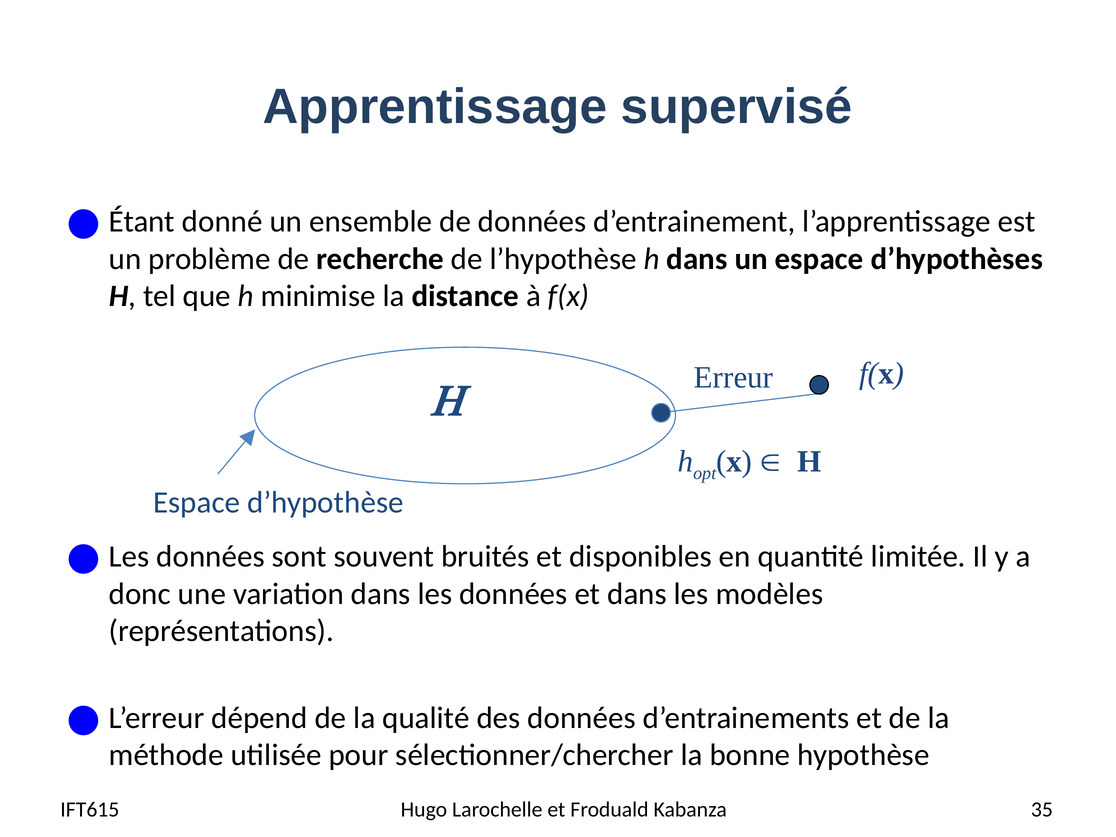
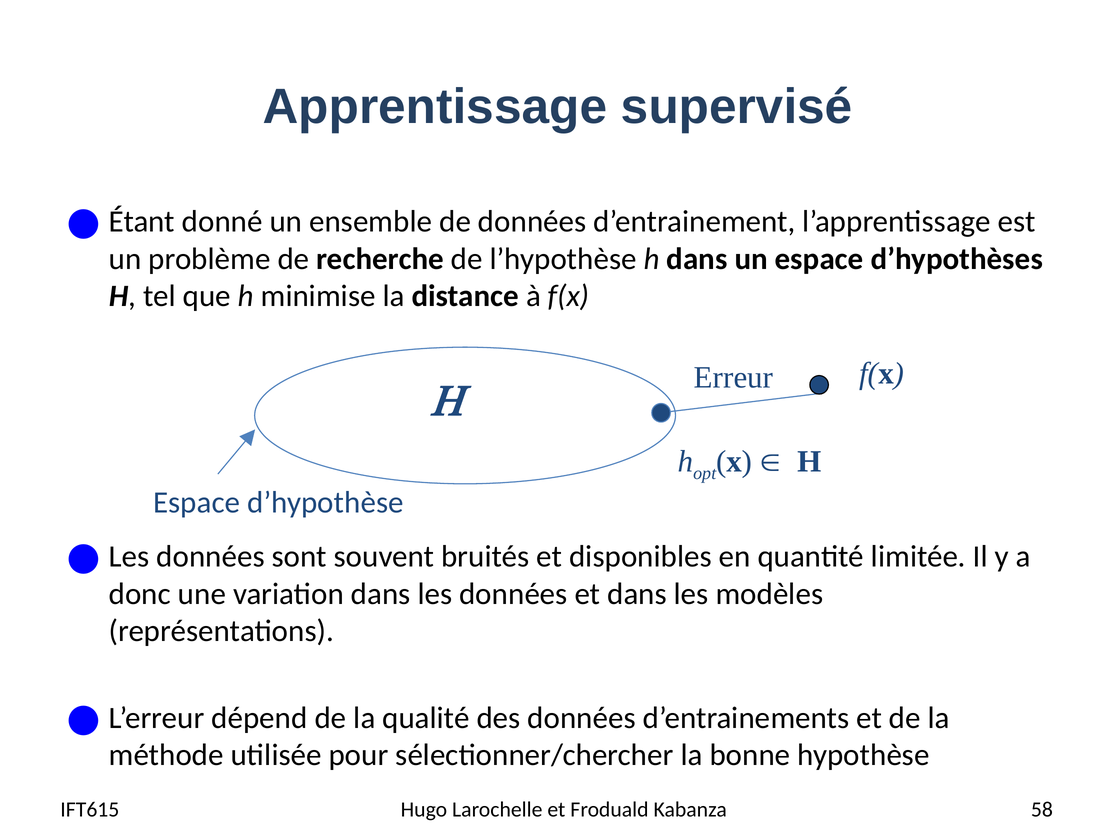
35: 35 -> 58
